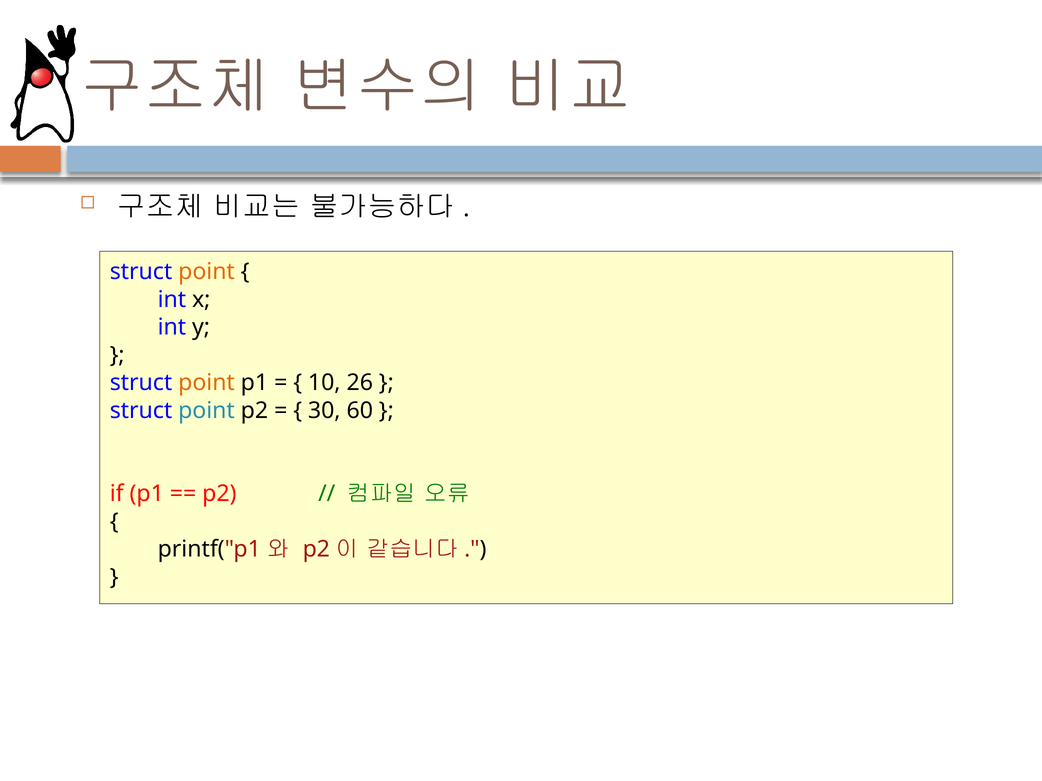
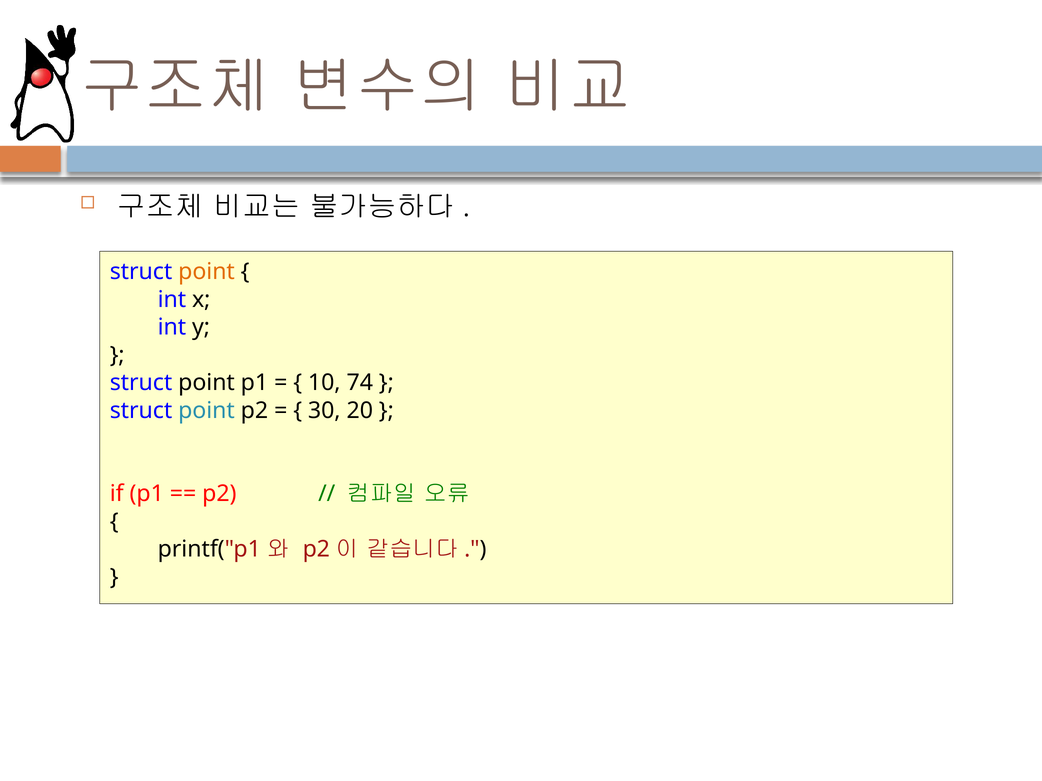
point at (207, 383) colour: orange -> black
26: 26 -> 74
60: 60 -> 20
